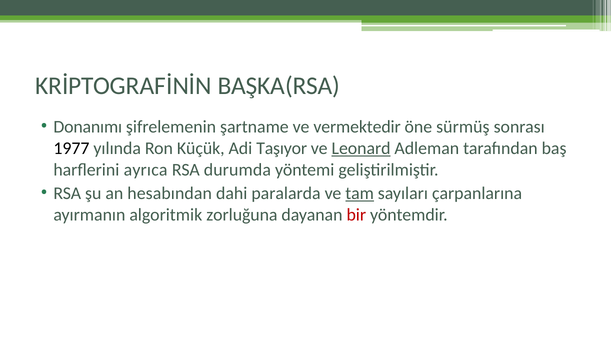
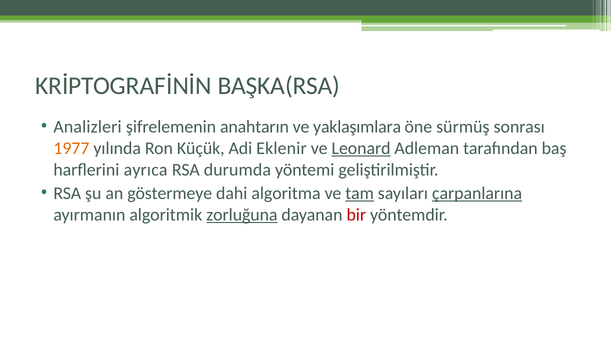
Donanımı: Donanımı -> Analizleri
şartname: şartname -> anahtarın
vermektedir: vermektedir -> yaklaşımlara
1977 colour: black -> orange
Taşıyor: Taşıyor -> Eklenir
hesabından: hesabından -> göstermeye
paralarda: paralarda -> algoritma
çarpanlarına underline: none -> present
zorluğuna underline: none -> present
